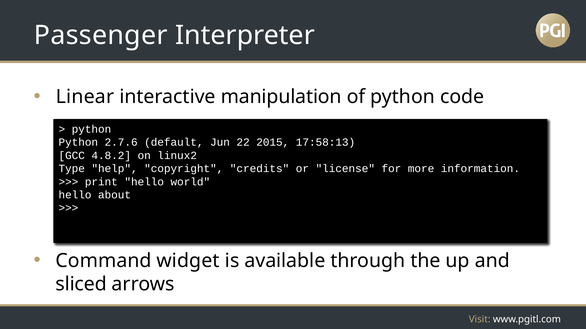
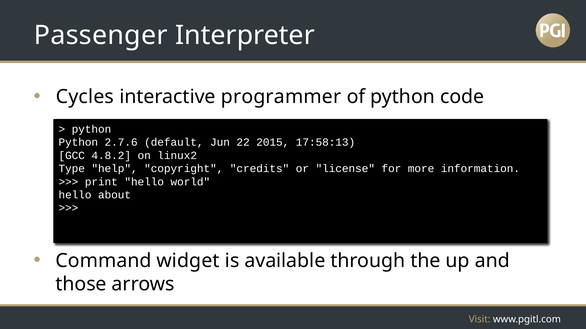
Linear: Linear -> Cycles
manipulation: manipulation -> programmer
sliced: sliced -> those
